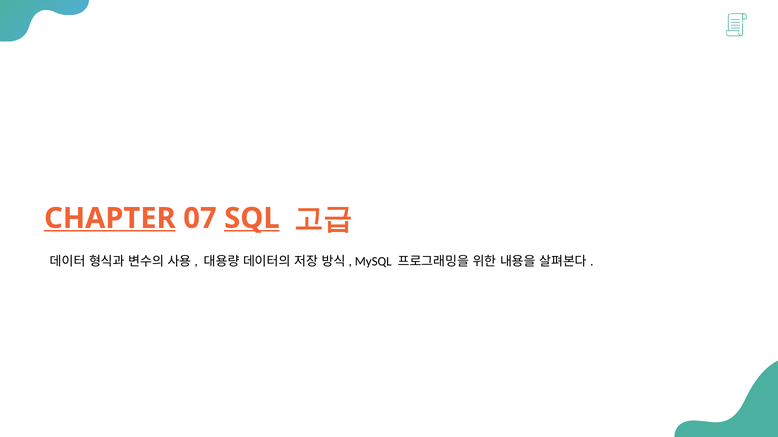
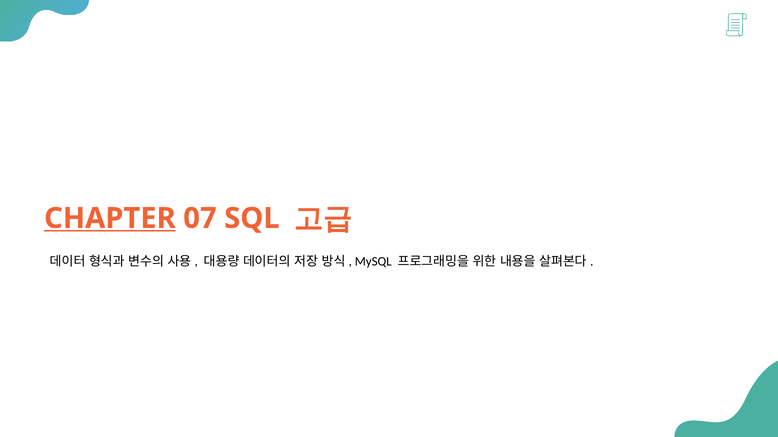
SQL underline: present -> none
